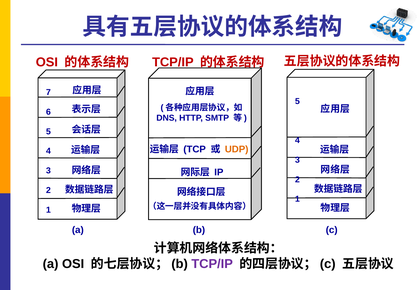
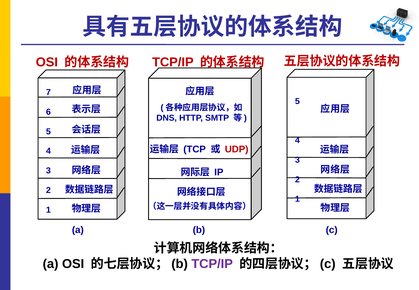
UDP colour: orange -> red
